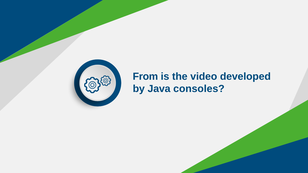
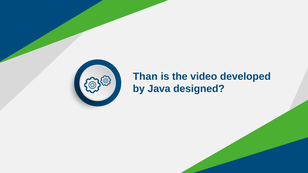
From: From -> Than
consoles: consoles -> designed
